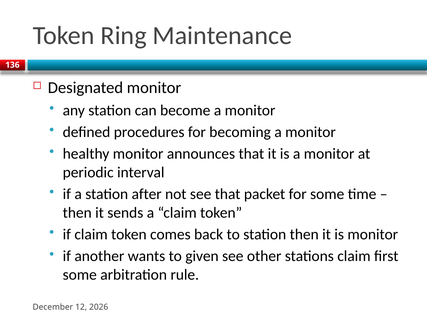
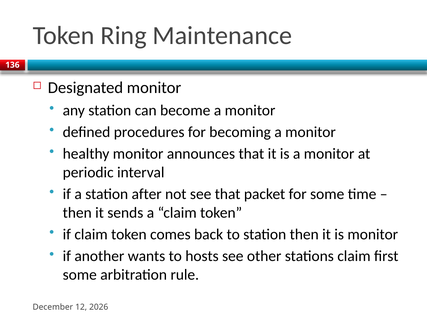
given: given -> hosts
